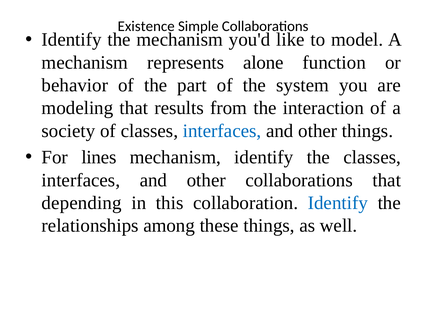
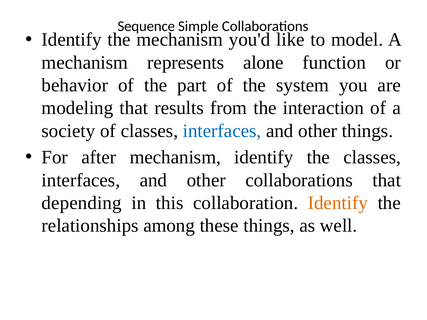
Existence: Existence -> Sequence
lines: lines -> after
Identify at (338, 203) colour: blue -> orange
